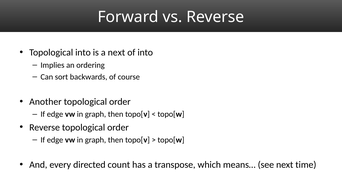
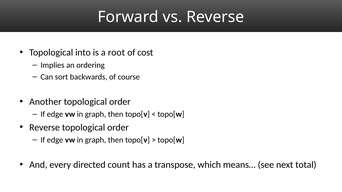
a next: next -> root
of into: into -> cost
time: time -> total
